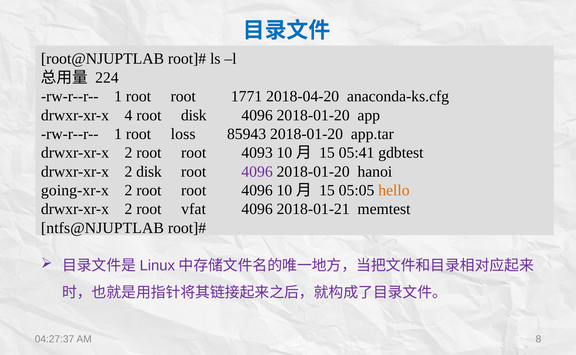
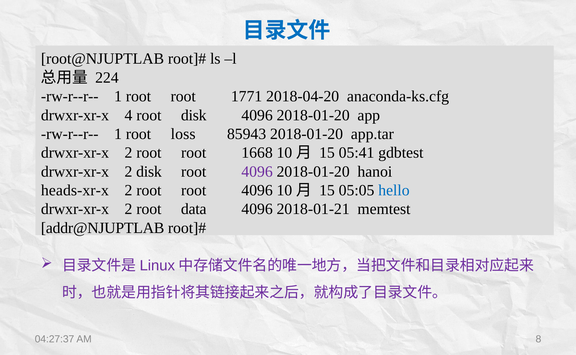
4093: 4093 -> 1668
going-xr-x: going-xr-x -> heads-xr-x
hello colour: orange -> blue
vfat: vfat -> data
ntfs@NJUPTLAB: ntfs@NJUPTLAB -> addr@NJUPTLAB
